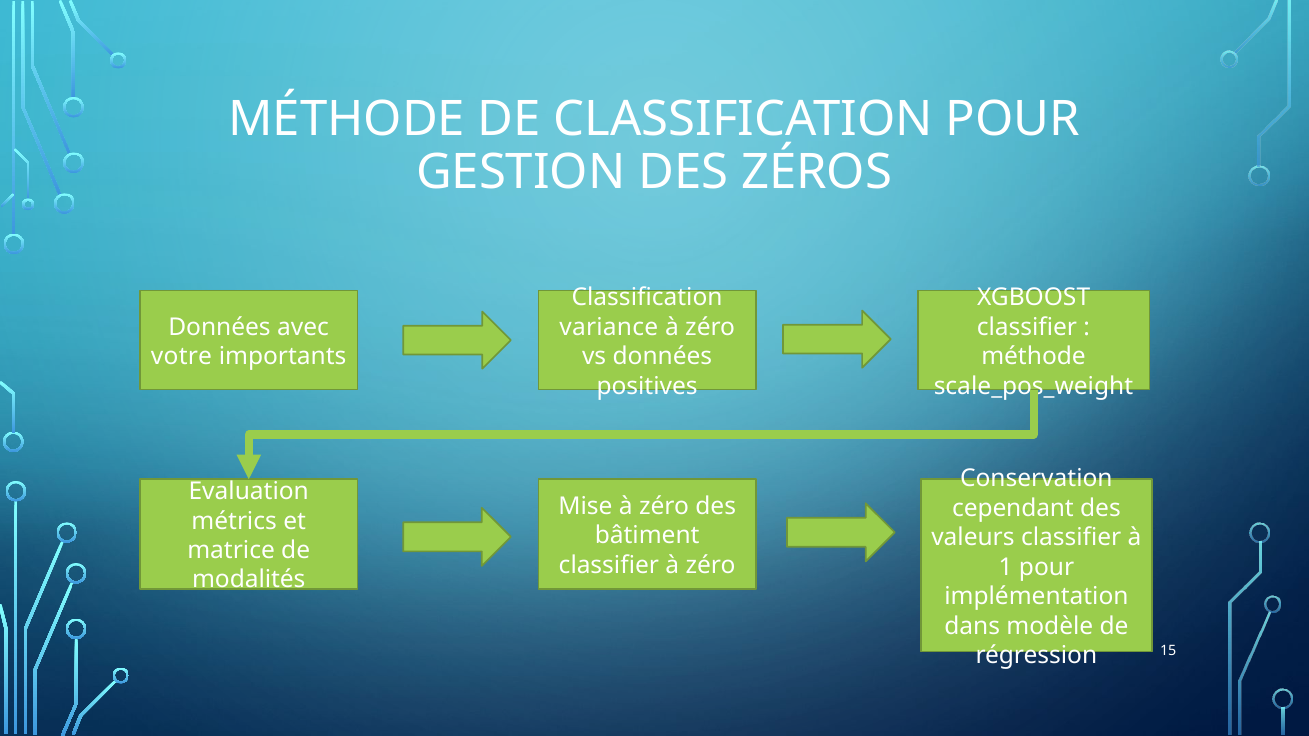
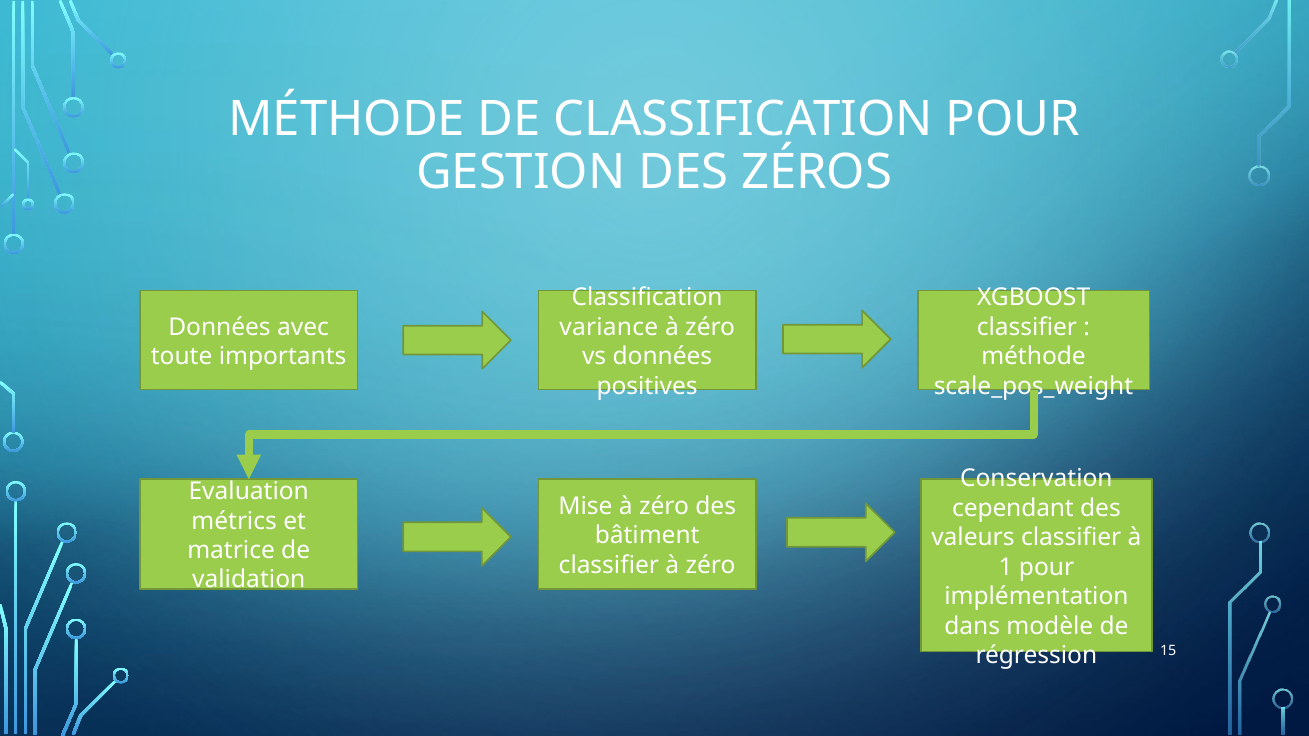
votre: votre -> toute
modalités: modalités -> validation
